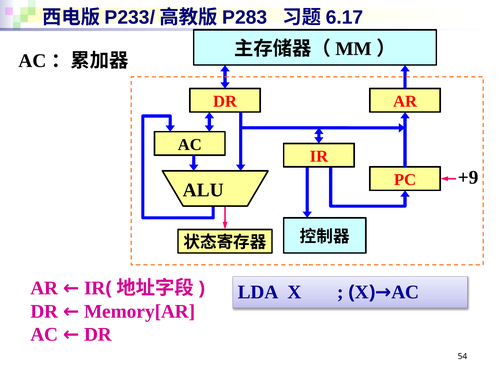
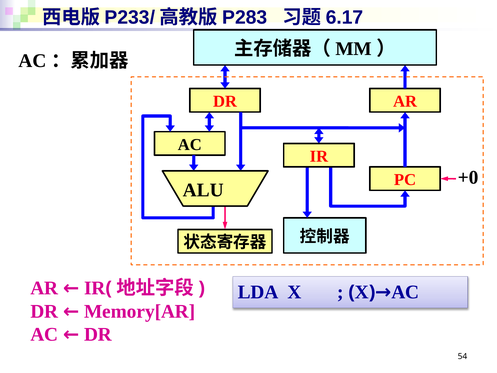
+9: +9 -> +0
